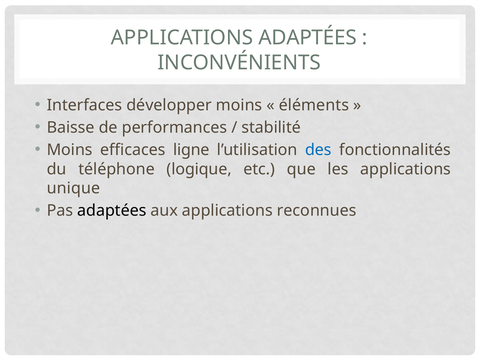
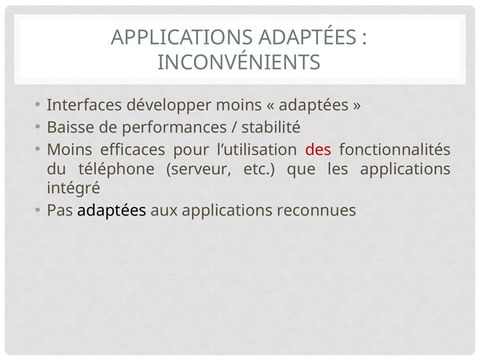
éléments at (314, 105): éléments -> adaptées
ligne: ligne -> pour
des colour: blue -> red
logique: logique -> serveur
unique: unique -> intégré
